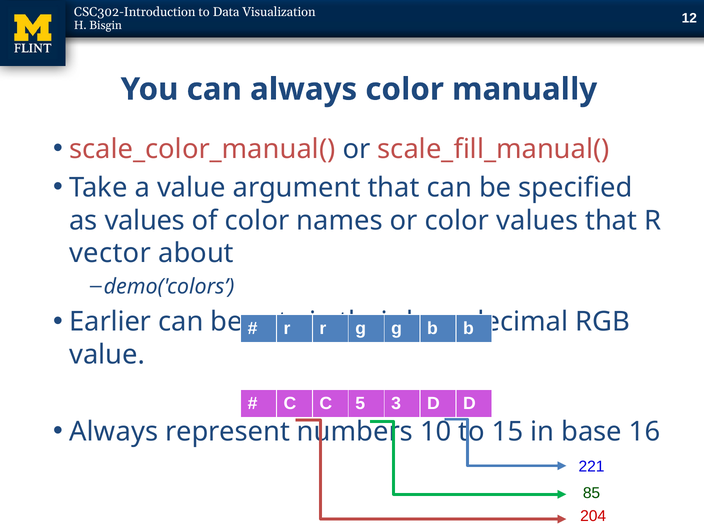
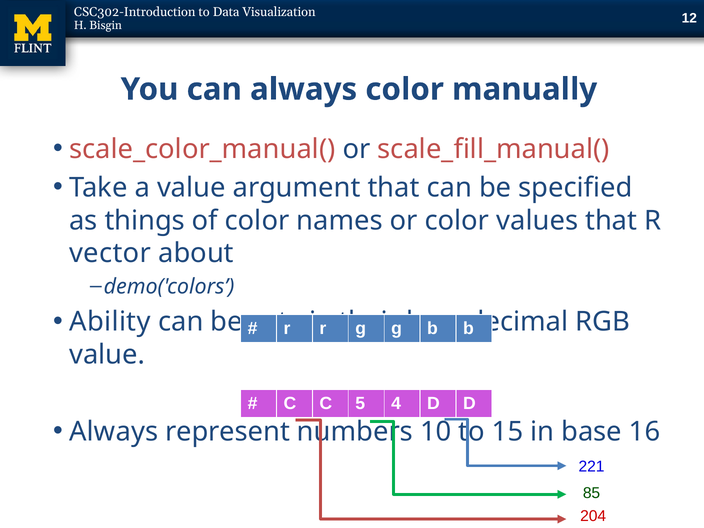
as values: values -> things
Earlier: Earlier -> Ability
3: 3 -> 4
